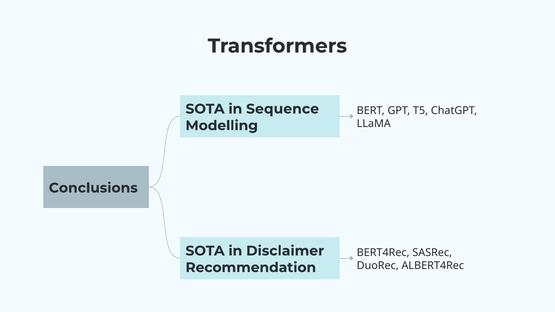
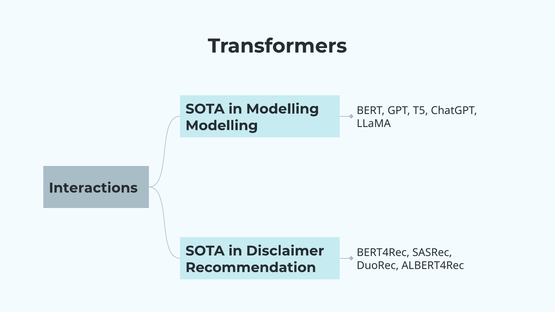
in Sequence: Sequence -> Modelling
Conclusions: Conclusions -> Interactions
